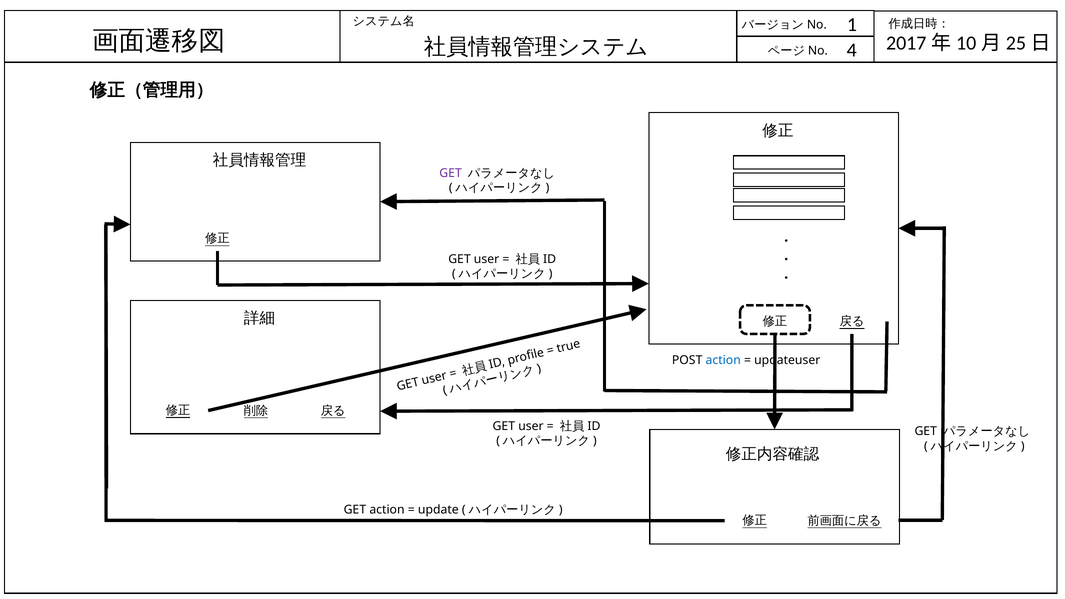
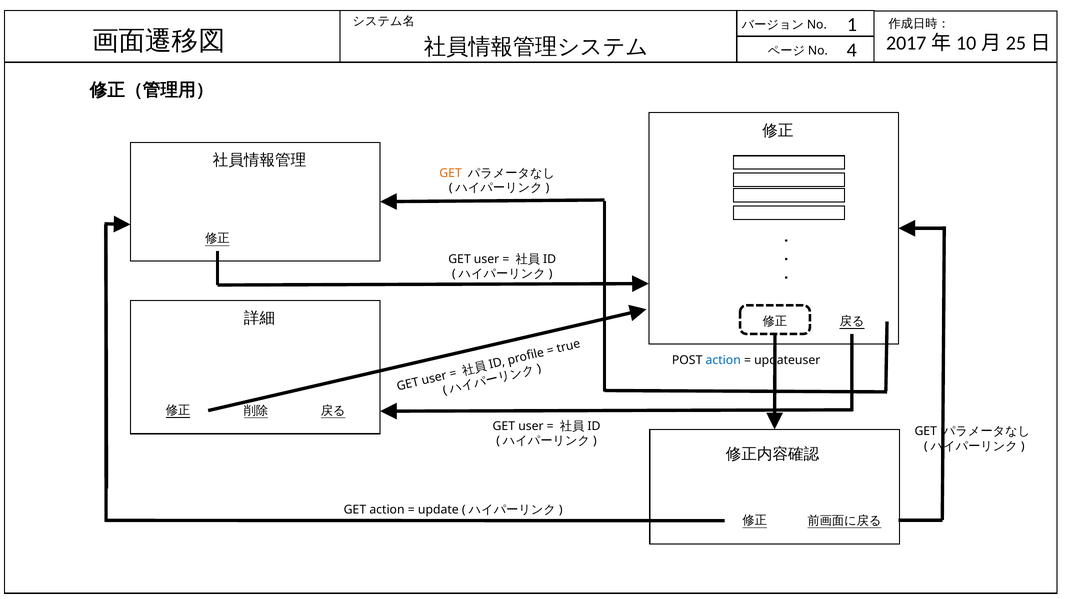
GET at (451, 173) colour: purple -> orange
